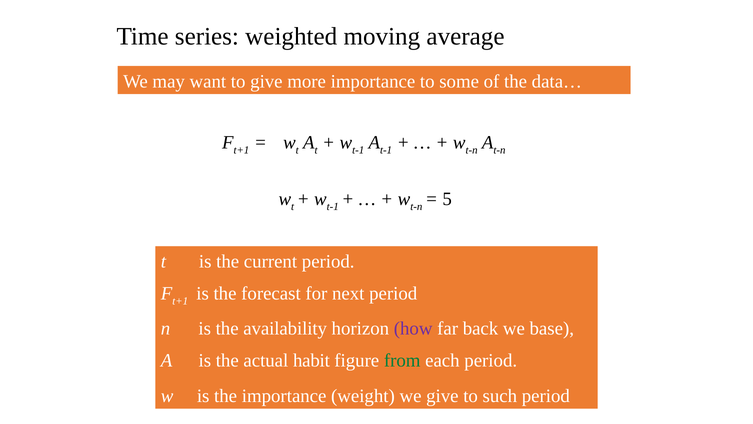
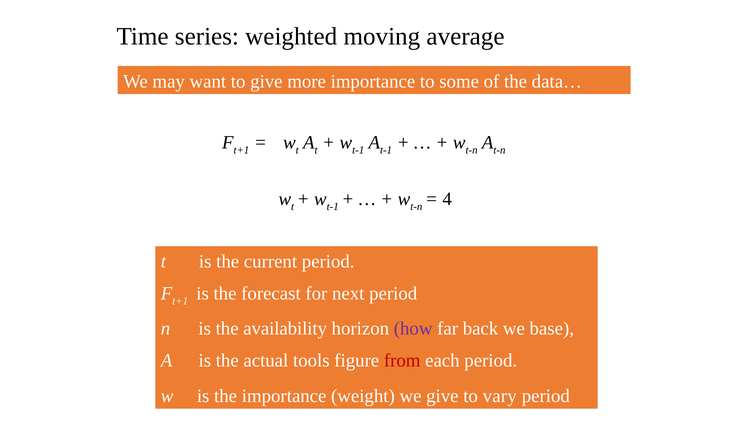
5: 5 -> 4
habit: habit -> tools
from colour: green -> red
such: such -> vary
